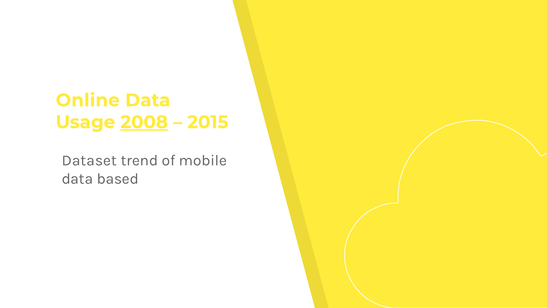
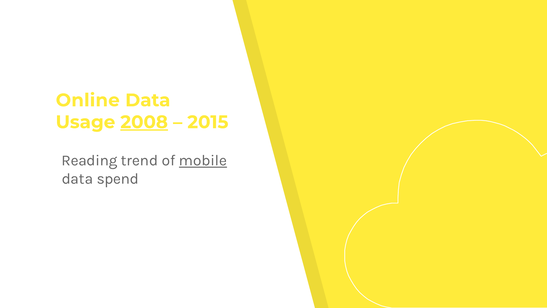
Dataset: Dataset -> Reading
mobile underline: none -> present
based: based -> spend
